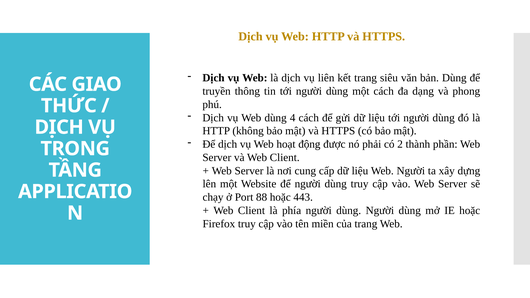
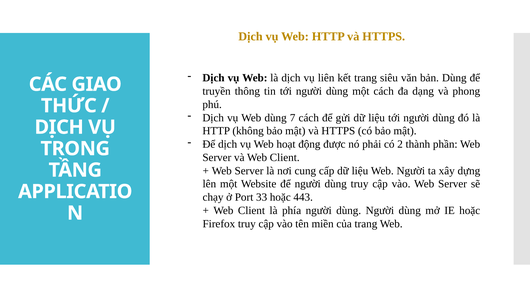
4: 4 -> 7
88: 88 -> 33
